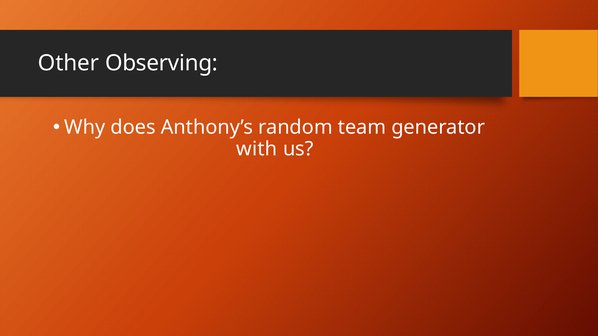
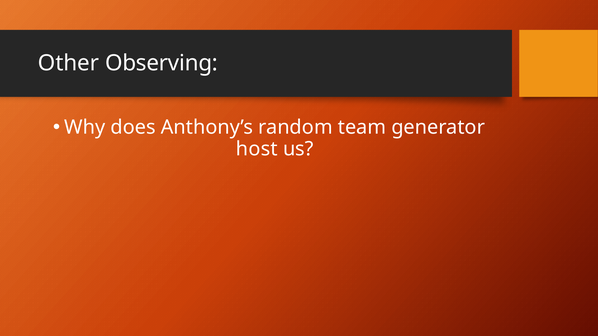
with: with -> host
